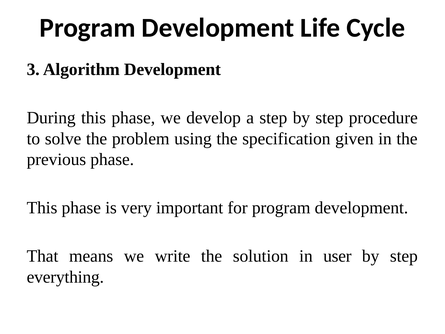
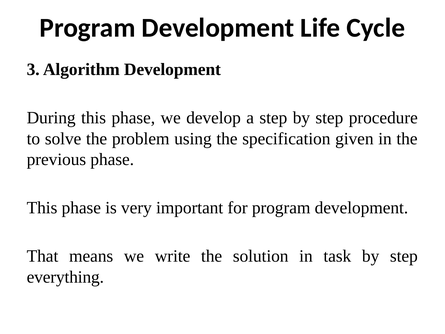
user: user -> task
